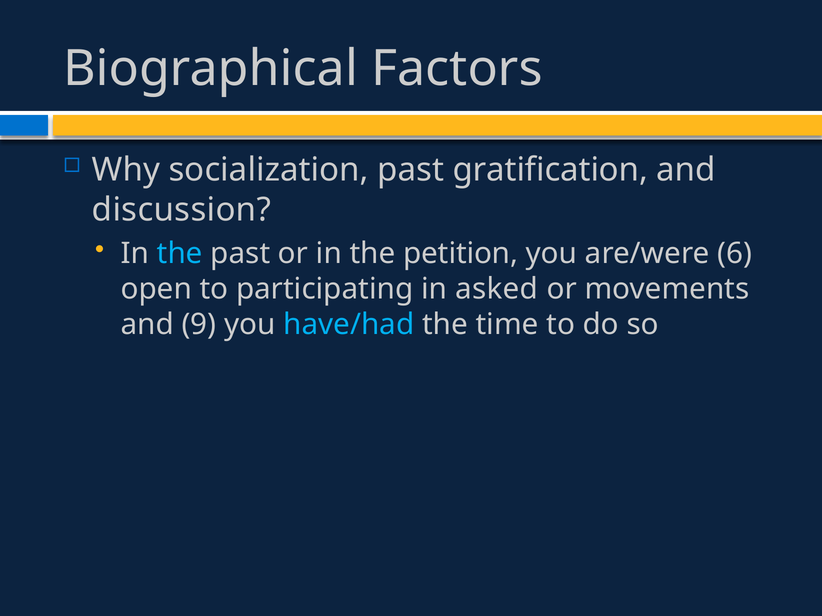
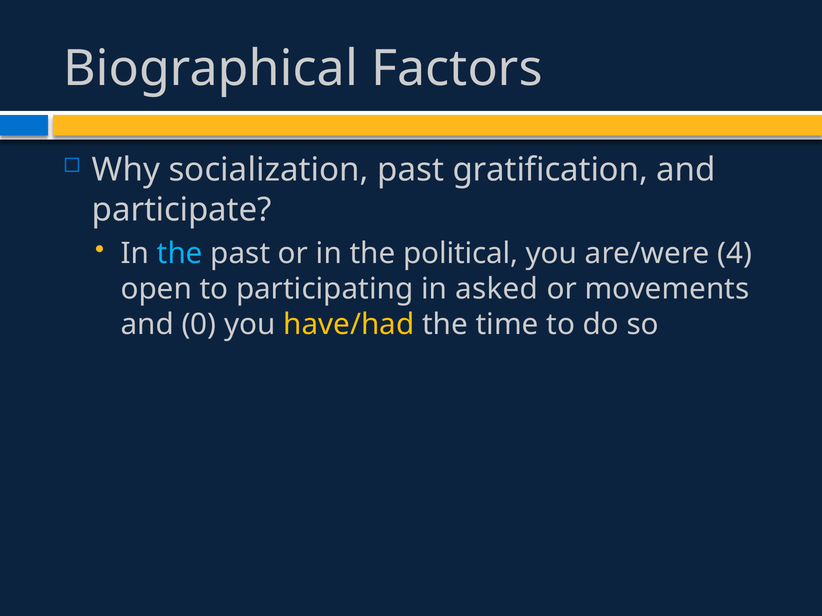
discussion: discussion -> participate
petition: petition -> political
6: 6 -> 4
9: 9 -> 0
have/had colour: light blue -> yellow
